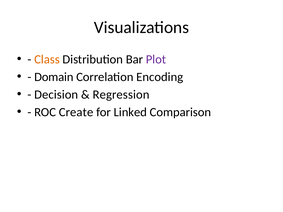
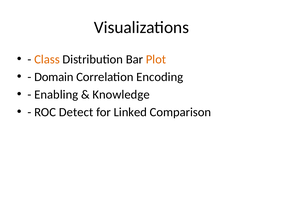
Plot colour: purple -> orange
Decision: Decision -> Enabling
Regression: Regression -> Knowledge
Create: Create -> Detect
